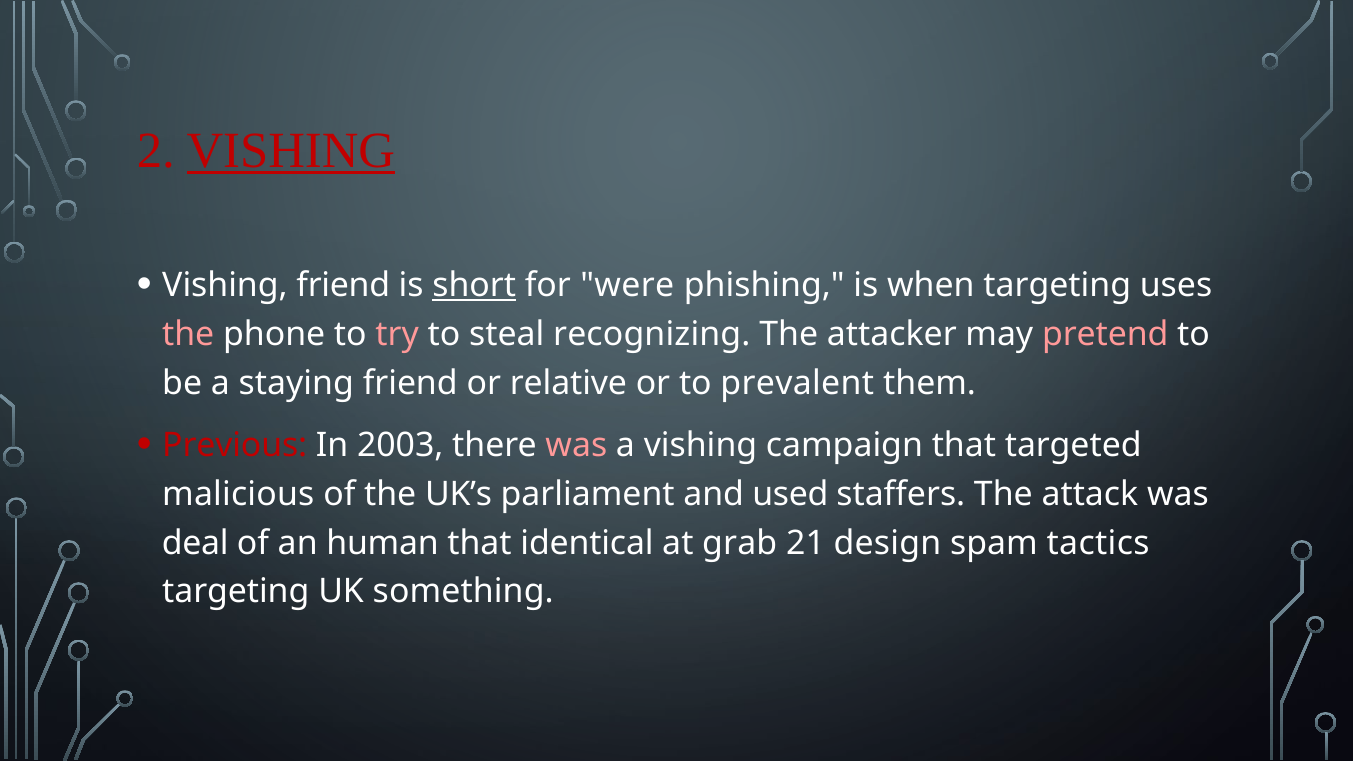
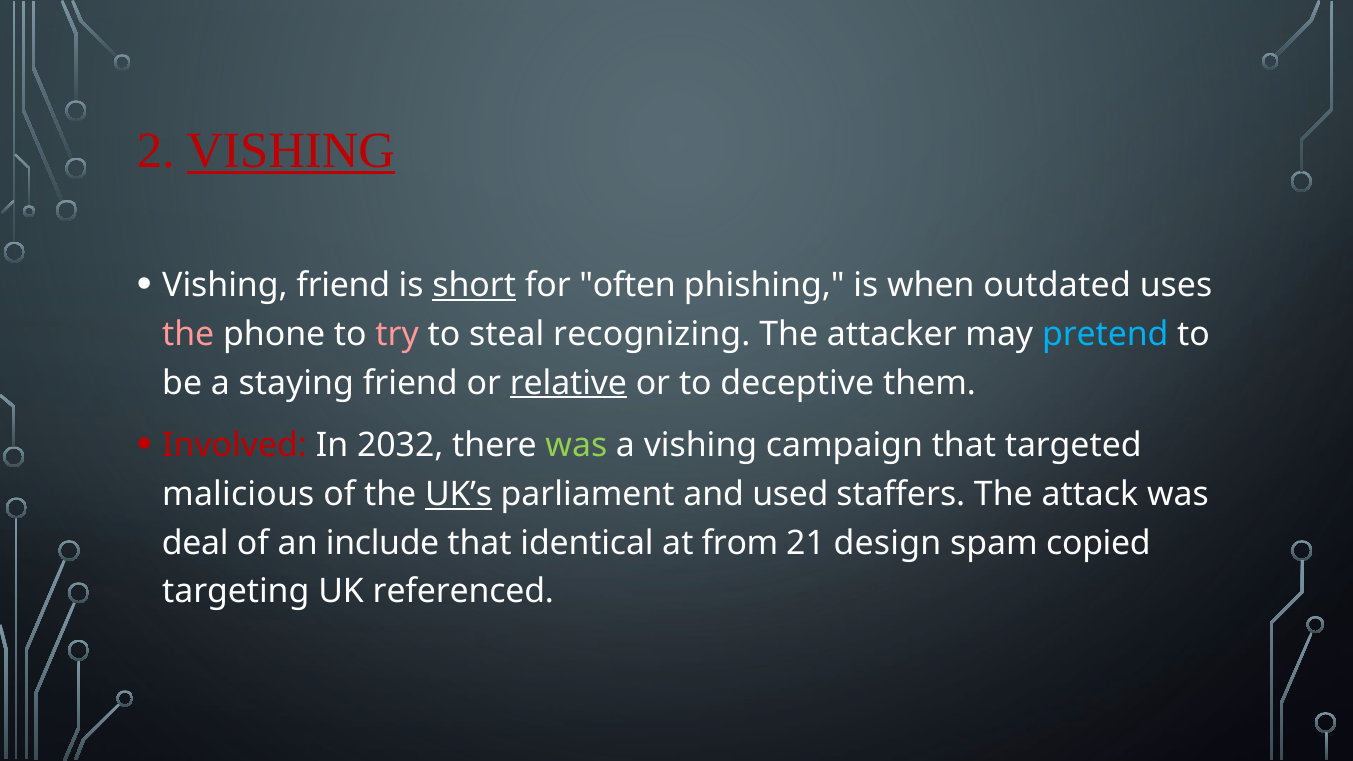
were: were -> often
when targeting: targeting -> outdated
pretend colour: pink -> light blue
relative underline: none -> present
prevalent: prevalent -> deceptive
Previous: Previous -> Involved
2003: 2003 -> 2032
was at (576, 446) colour: pink -> light green
UK’s underline: none -> present
human: human -> include
grab: grab -> from
tactics: tactics -> copied
something: something -> referenced
